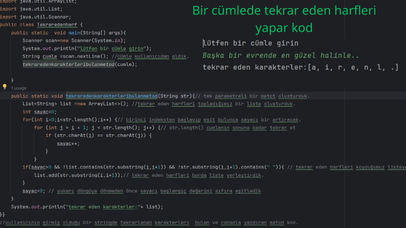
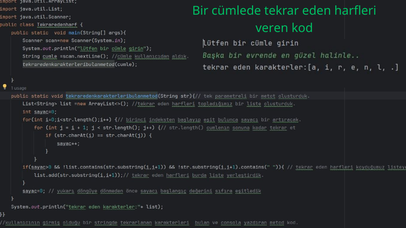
yapar: yapar -> veren
